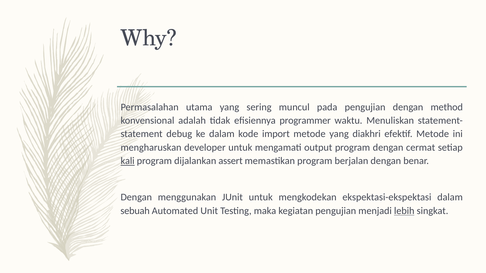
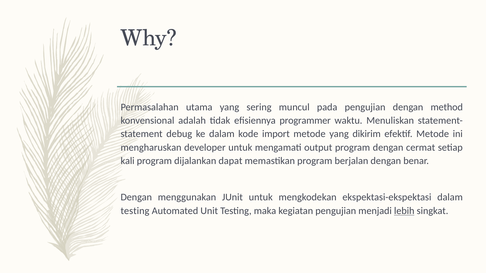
diakhri: diakhri -> dikirim
kali underline: present -> none
assert: assert -> dapat
sebuah at (135, 211): sebuah -> testing
